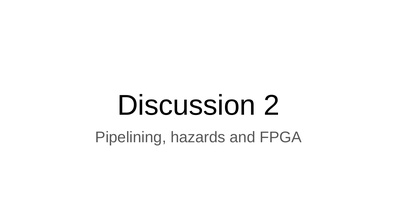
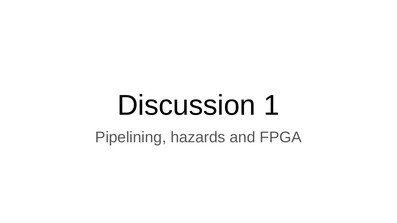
2: 2 -> 1
